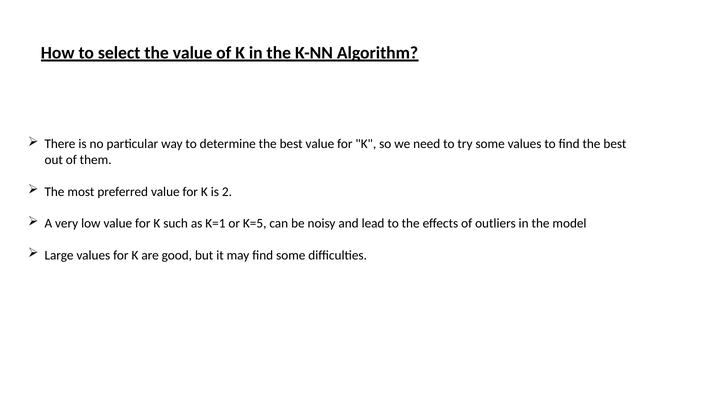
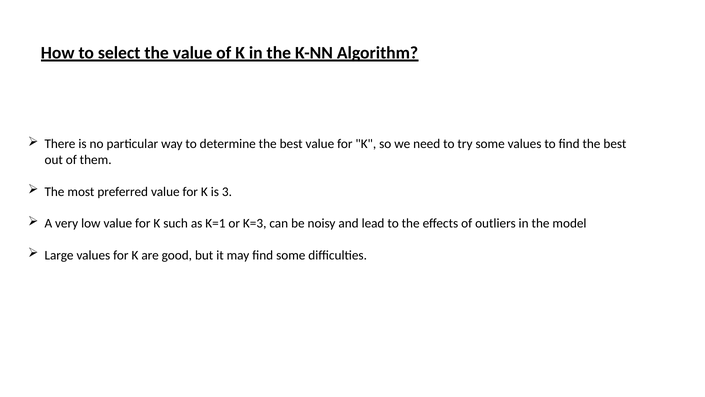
2: 2 -> 3
K=5: K=5 -> K=3
